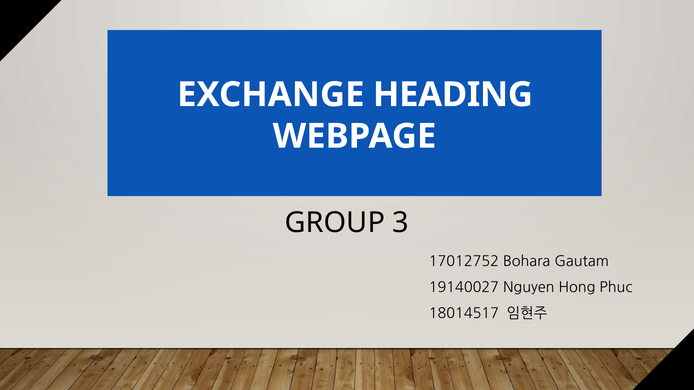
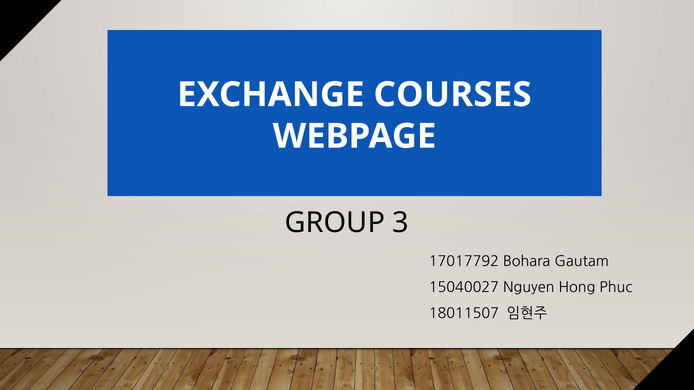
HEADING: HEADING -> COURSES
17012752: 17012752 -> 17017792
19140027: 19140027 -> 15040027
18014517: 18014517 -> 18011507
